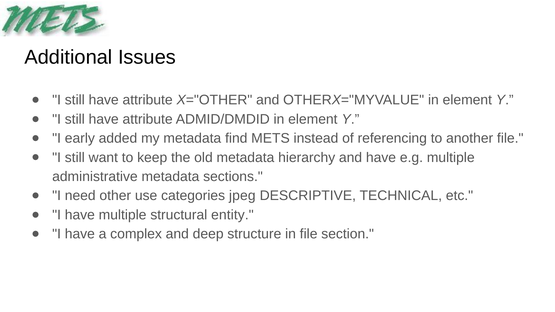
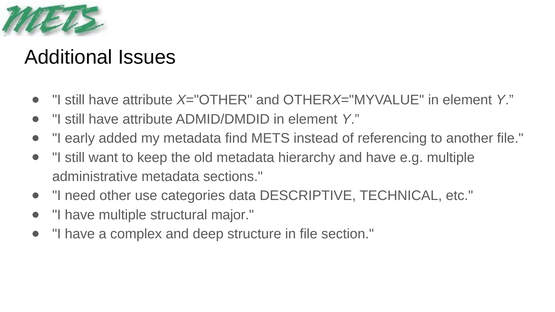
jpeg: jpeg -> data
entity: entity -> major
